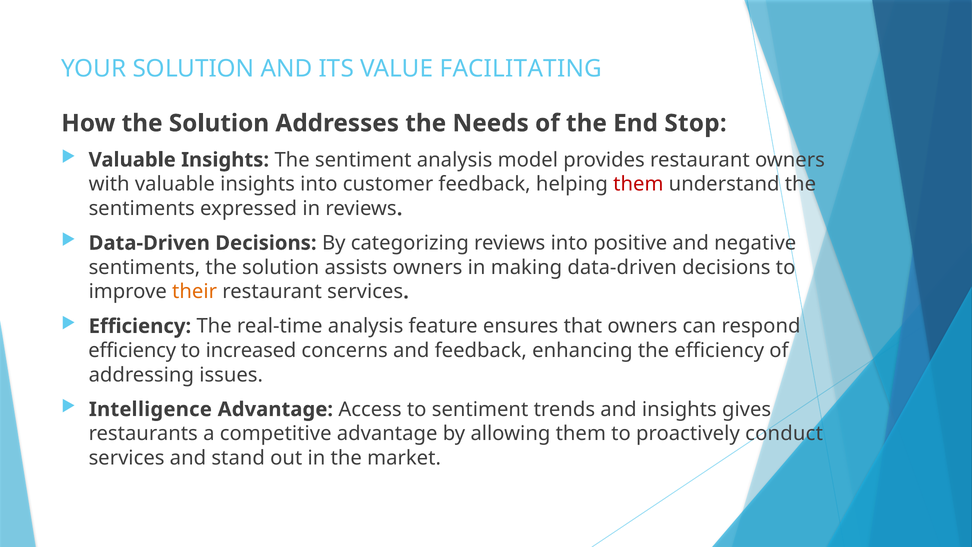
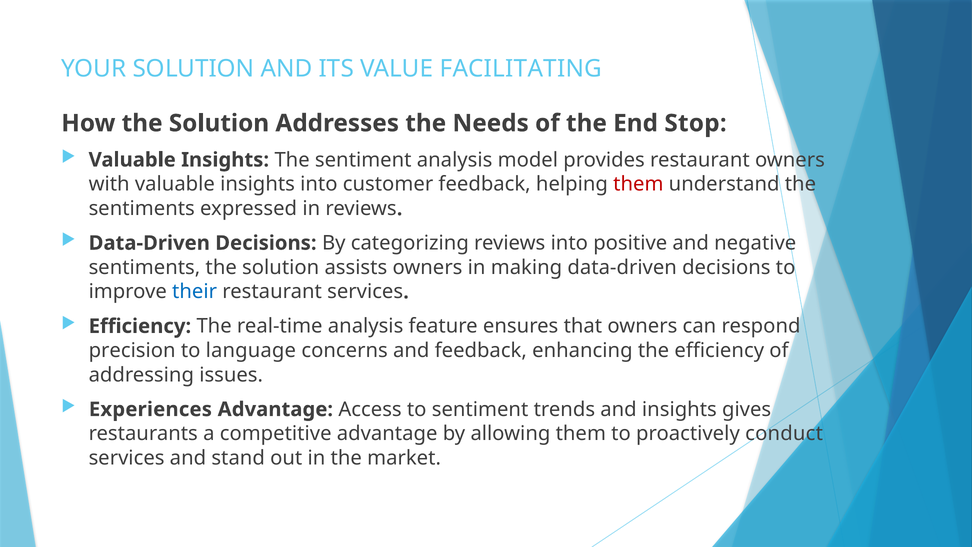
their colour: orange -> blue
efficiency at (132, 350): efficiency -> precision
increased: increased -> language
Intelligence: Intelligence -> Experiences
